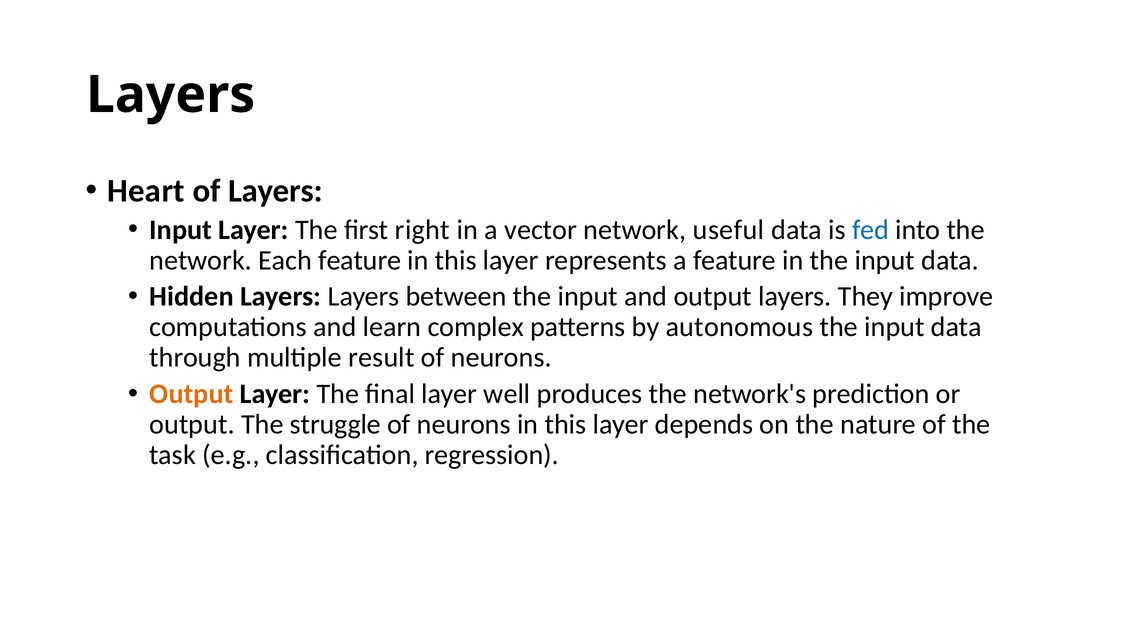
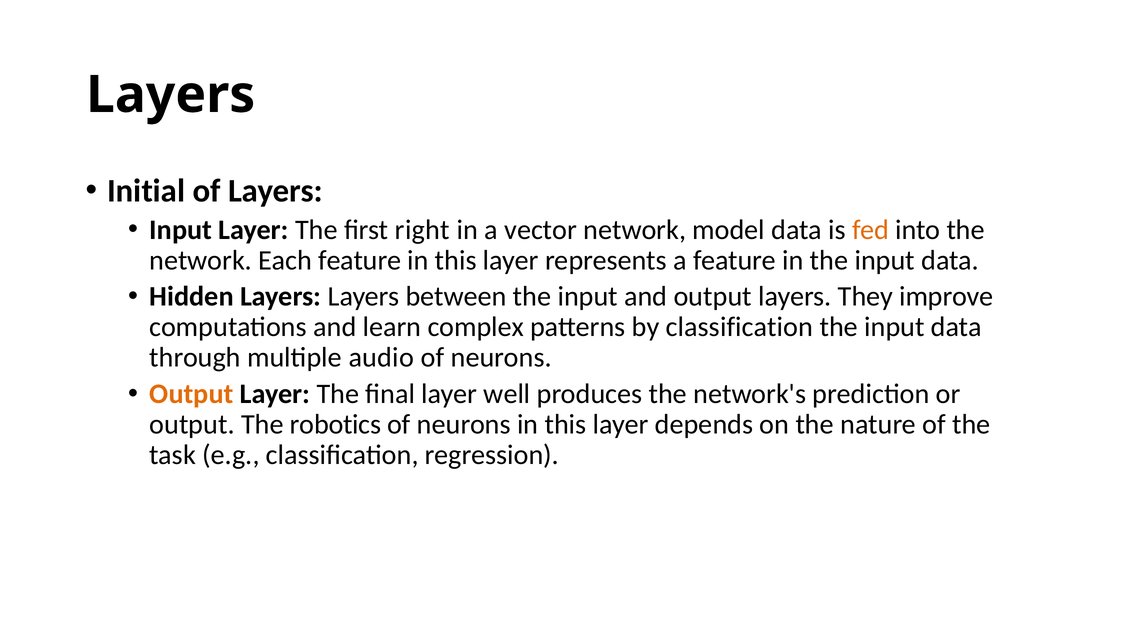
Heart: Heart -> Initial
useful: useful -> model
fed colour: blue -> orange
by autonomous: autonomous -> classification
result: result -> audio
struggle: struggle -> robotics
